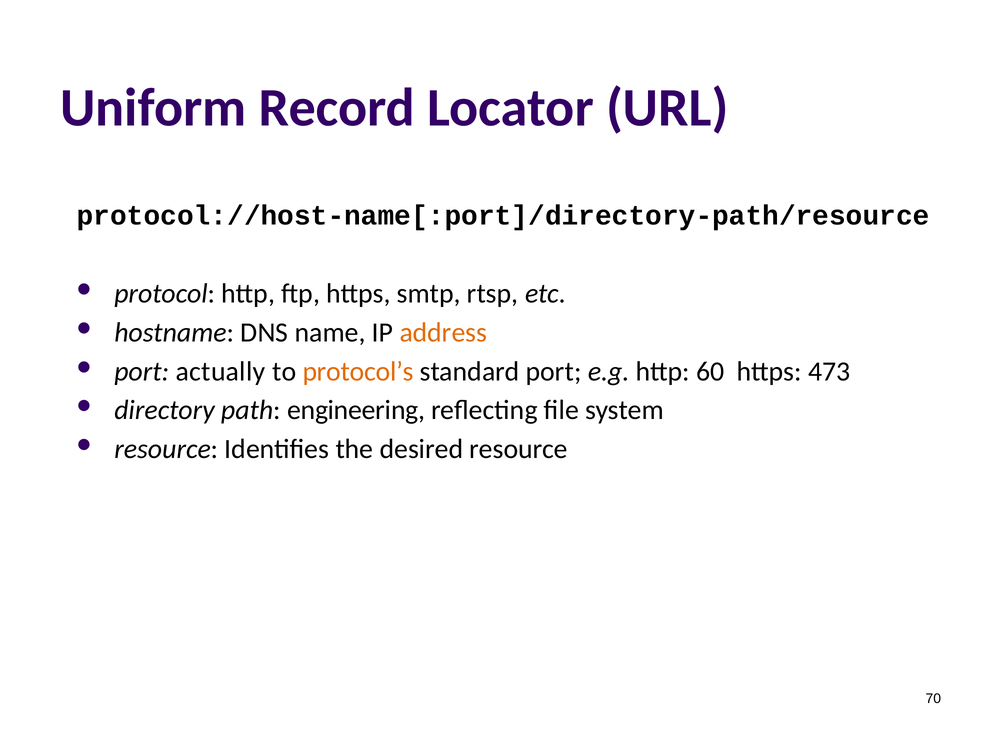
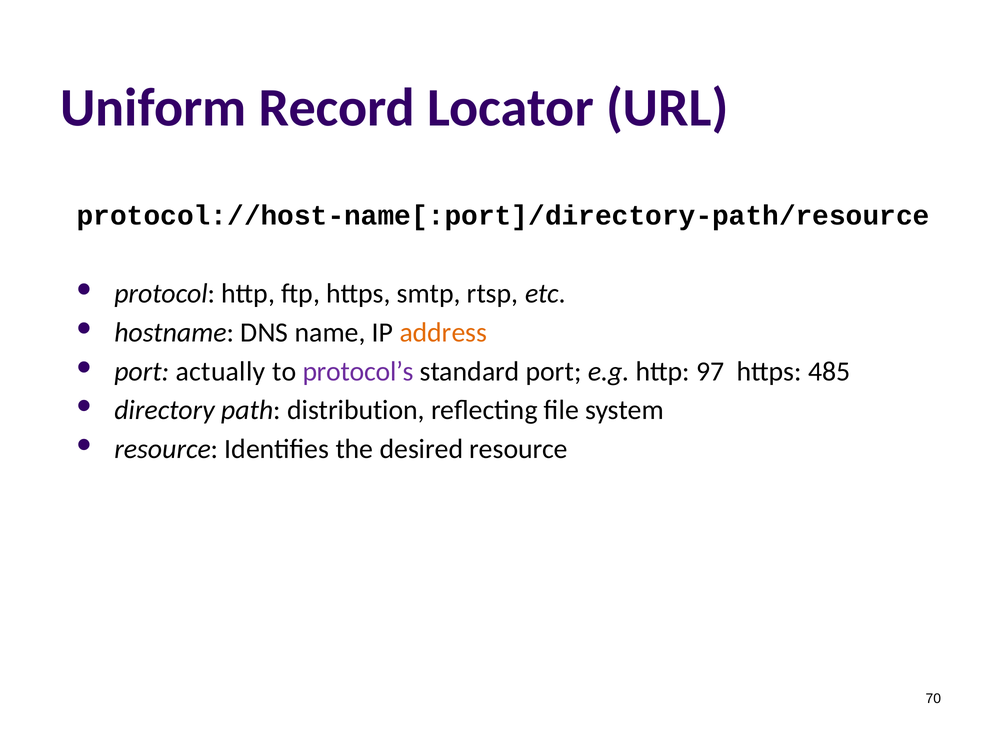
protocol’s colour: orange -> purple
60: 60 -> 97
473: 473 -> 485
engineering: engineering -> distribution
